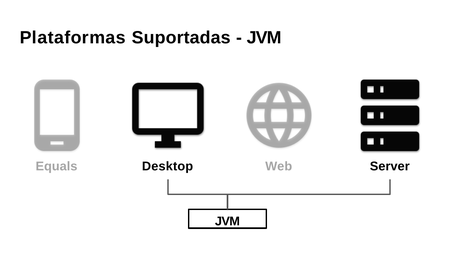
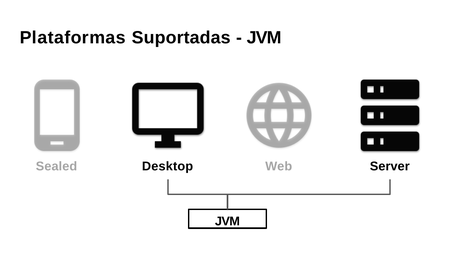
Equals: Equals -> Sealed
